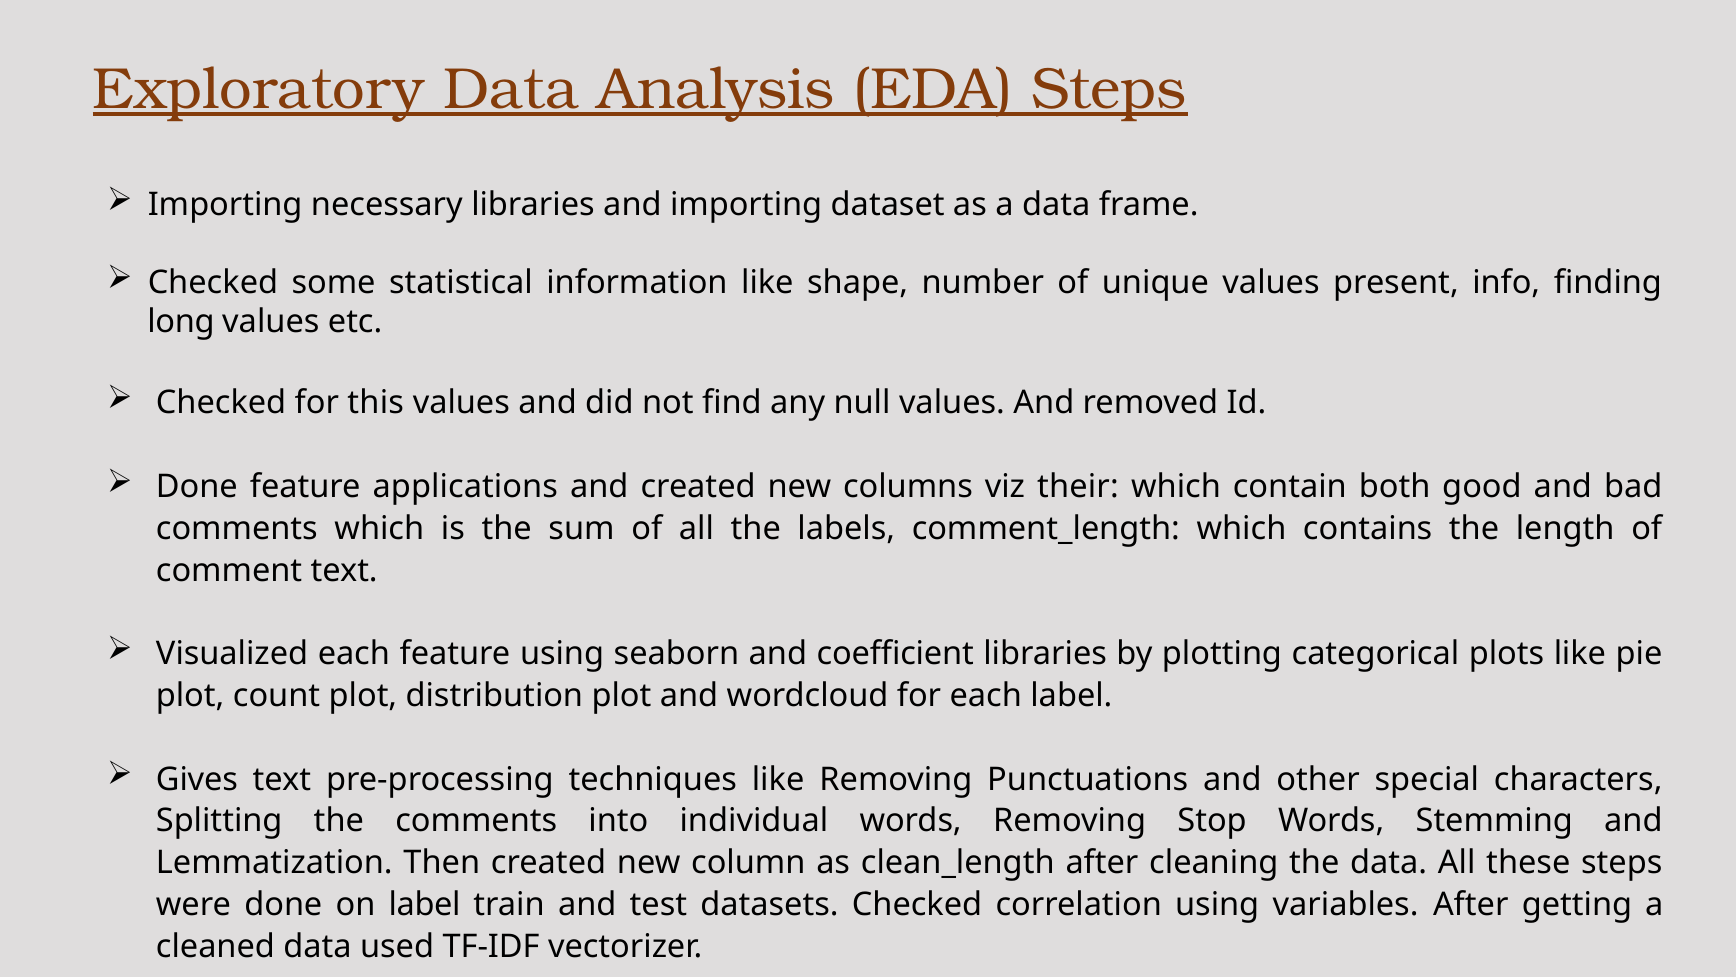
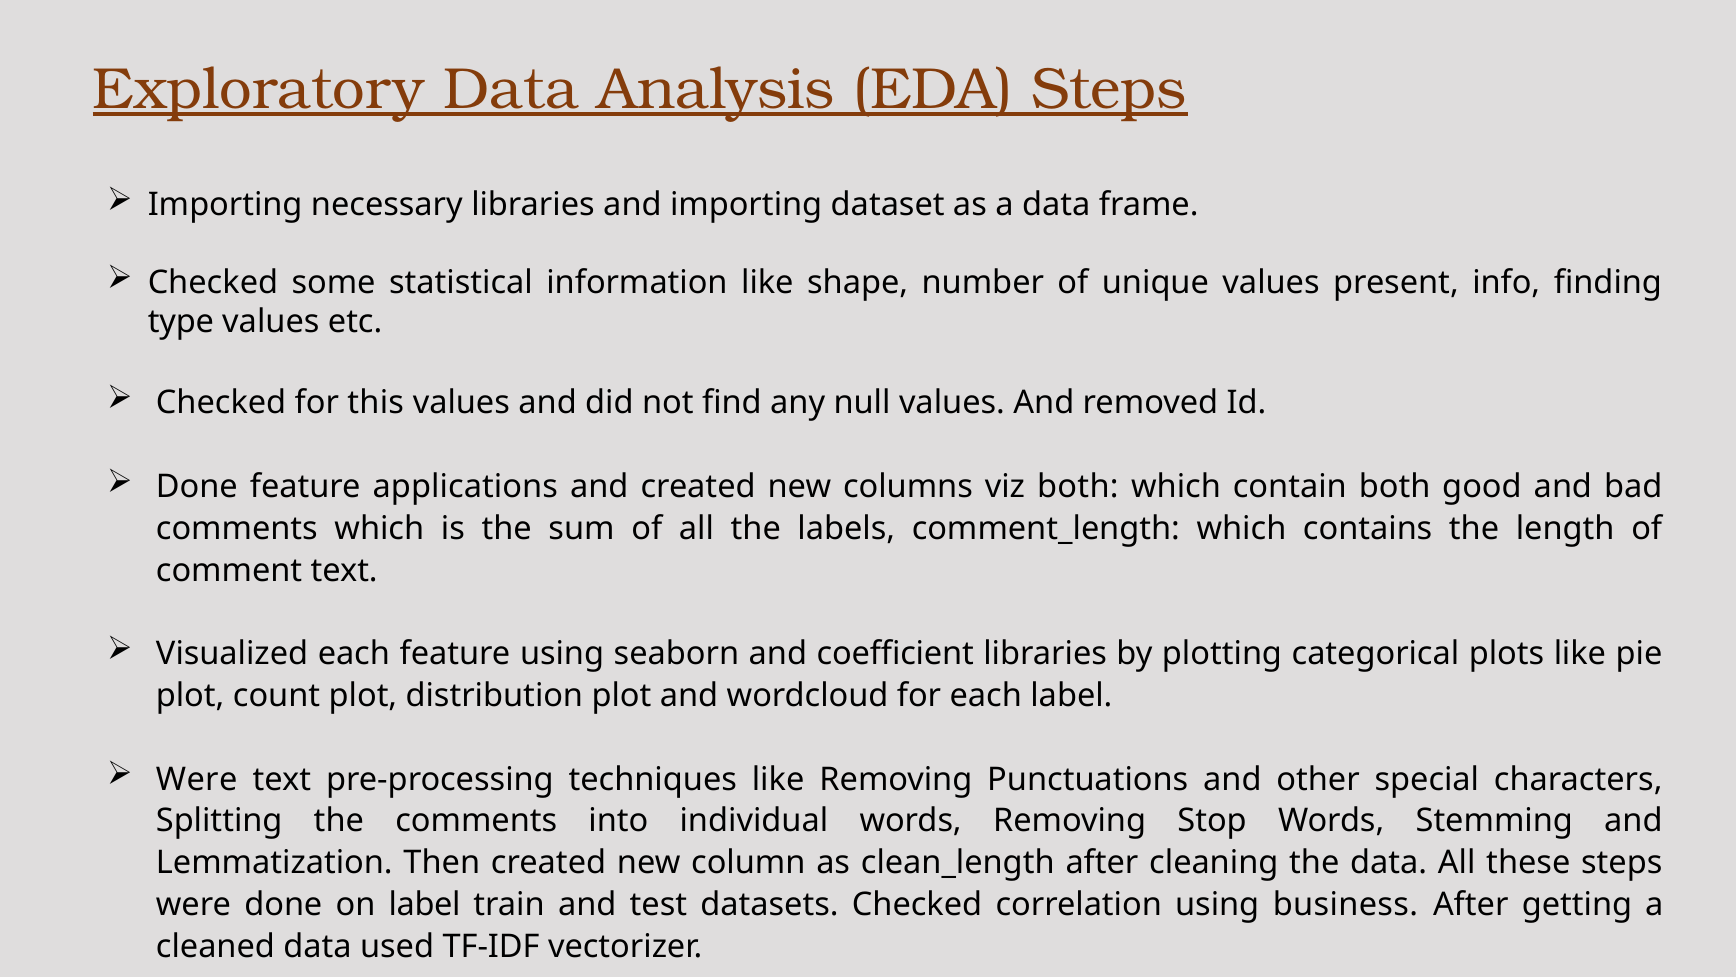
long: long -> type
viz their: their -> both
Gives at (197, 779): Gives -> Were
variables: variables -> business
